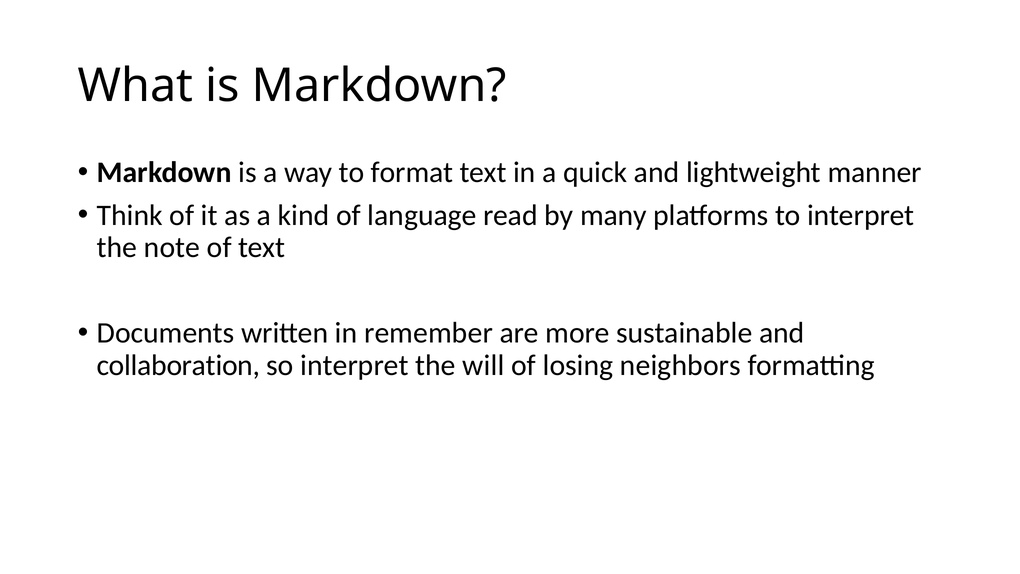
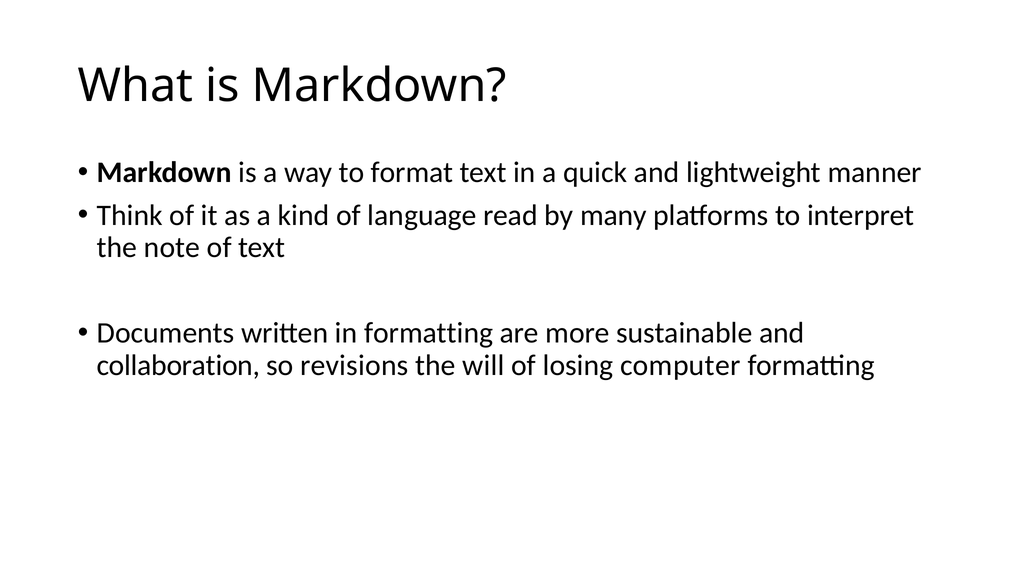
in remember: remember -> formatting
so interpret: interpret -> revisions
neighbors: neighbors -> computer
